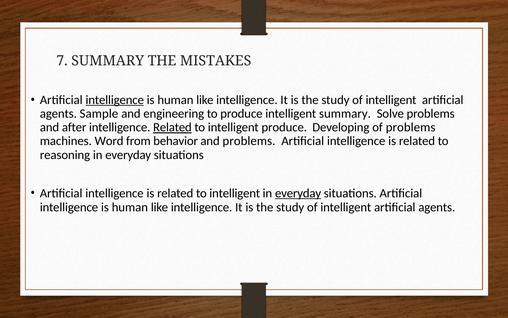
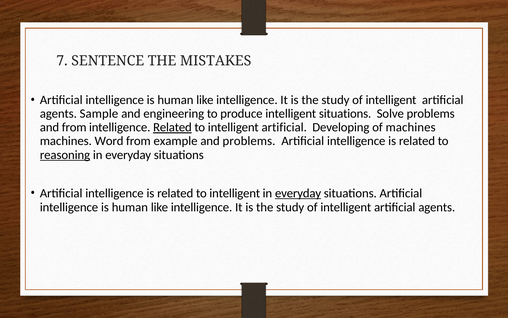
7 SUMMARY: SUMMARY -> SENTENCE
intelligence at (115, 100) underline: present -> none
intelligent summary: summary -> situations
and after: after -> from
to intelligent produce: produce -> artificial
of problems: problems -> machines
behavior: behavior -> example
reasoning underline: none -> present
